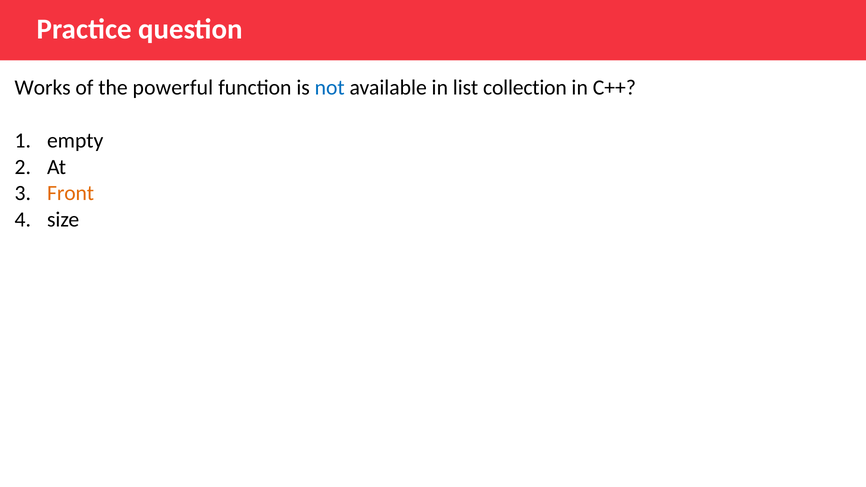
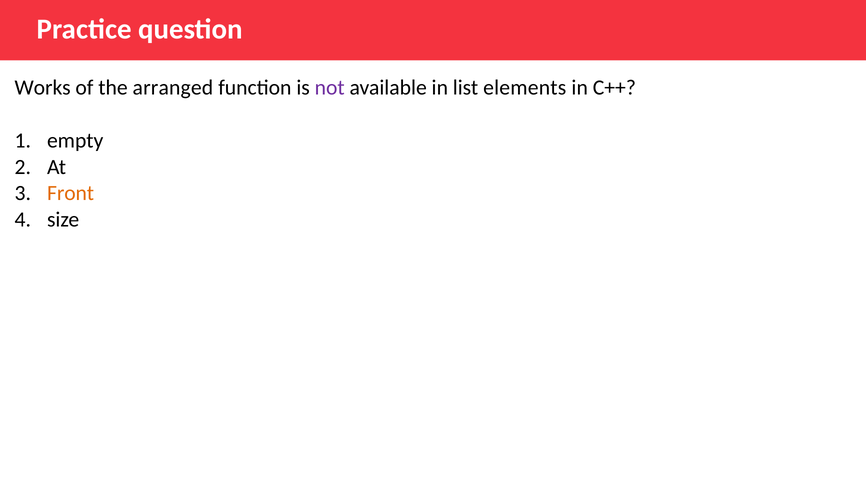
powerful: powerful -> arranged
not colour: blue -> purple
collection: collection -> elements
